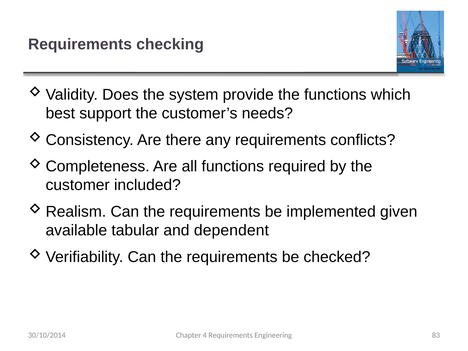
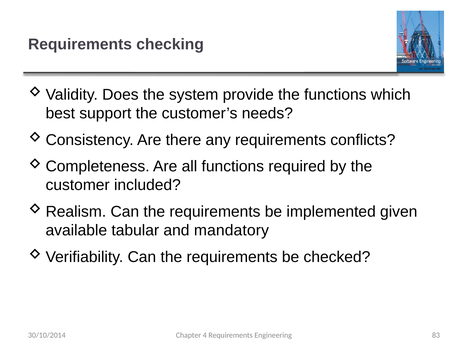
dependent: dependent -> mandatory
